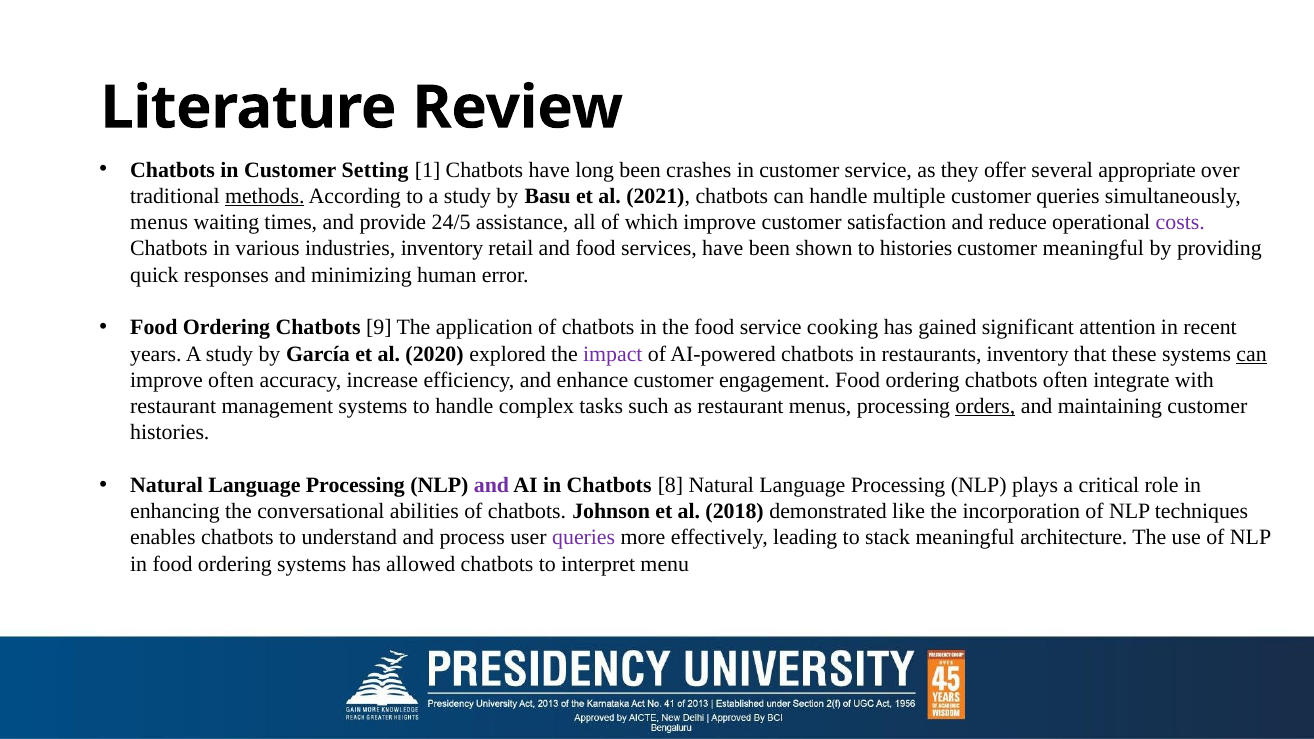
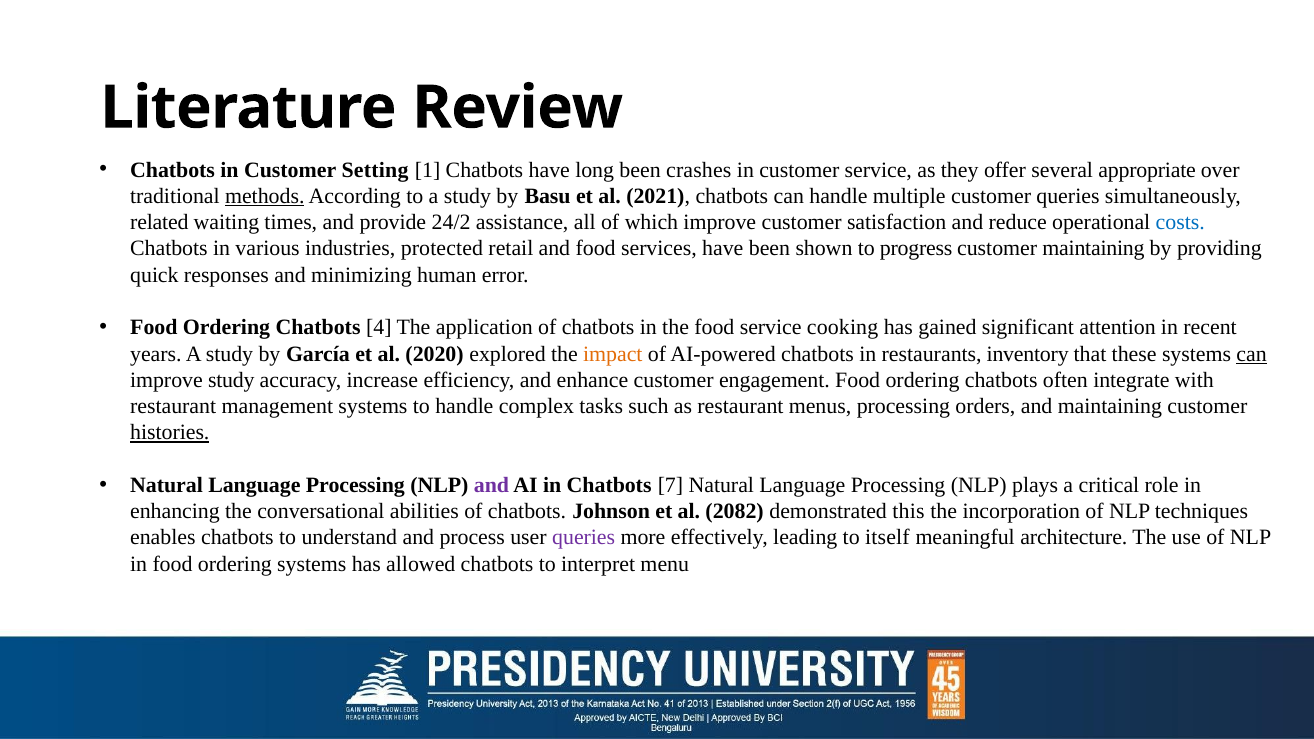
menus at (159, 223): menus -> related
24/5: 24/5 -> 24/2
costs colour: purple -> blue
industries inventory: inventory -> protected
to histories: histories -> progress
customer meaningful: meaningful -> maintaining
9: 9 -> 4
impact colour: purple -> orange
improve often: often -> study
orders underline: present -> none
histories at (170, 433) underline: none -> present
8: 8 -> 7
2018: 2018 -> 2082
like: like -> this
stack: stack -> itself
